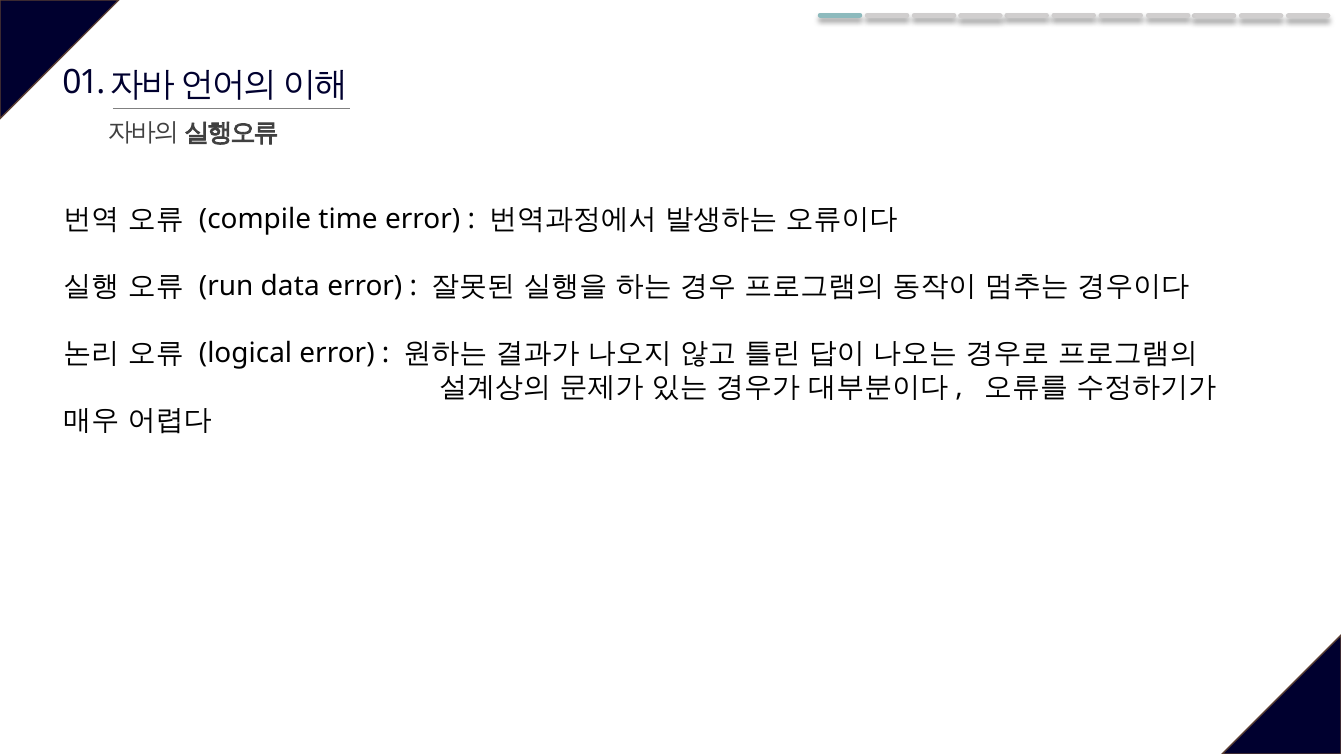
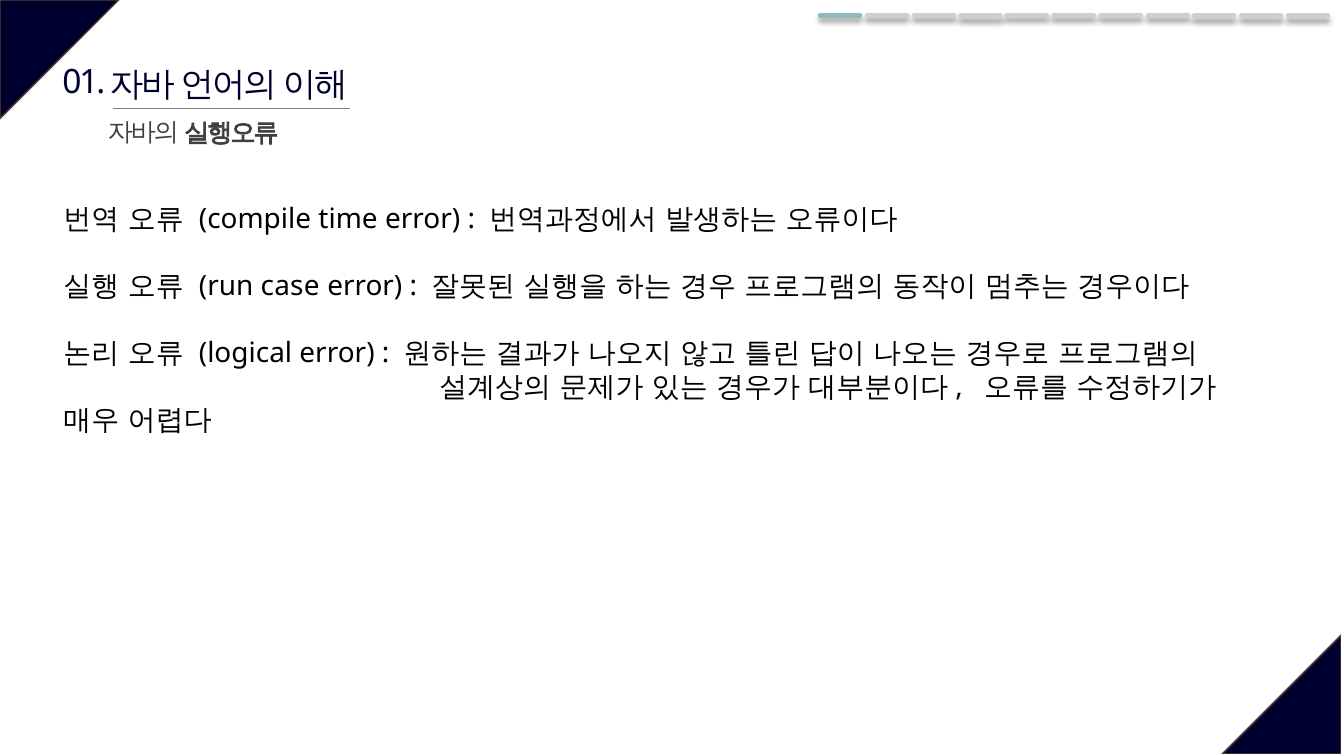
data: data -> case
